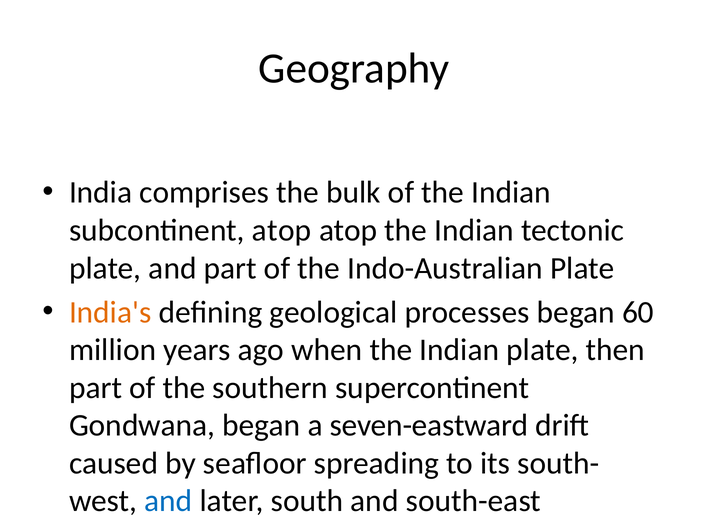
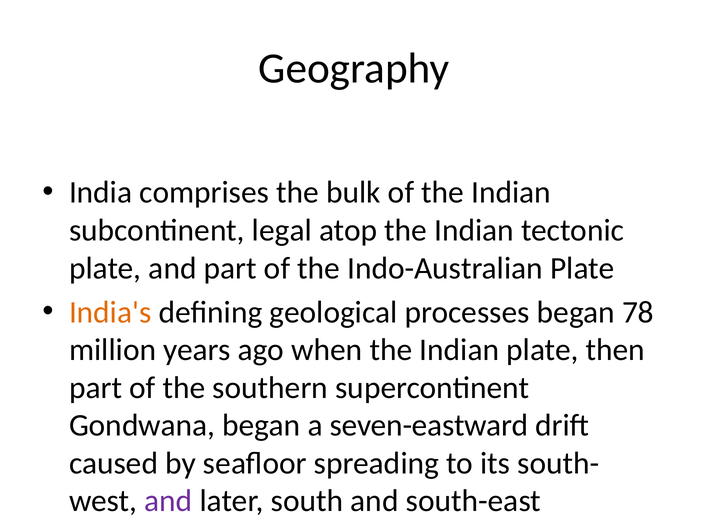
subcontinent atop: atop -> legal
60: 60 -> 78
and at (168, 501) colour: blue -> purple
